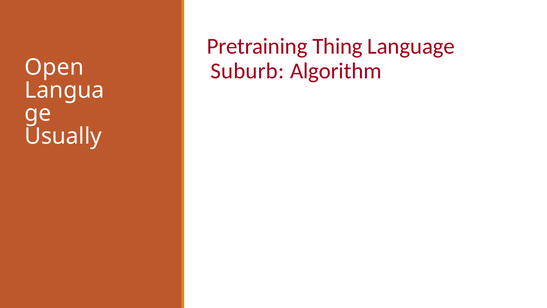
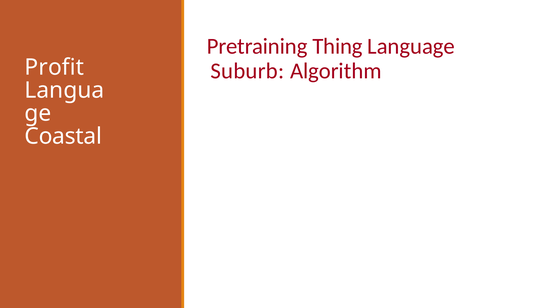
Open: Open -> Profit
Usually: Usually -> Coastal
